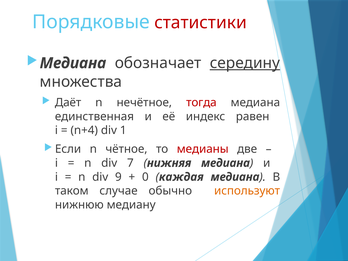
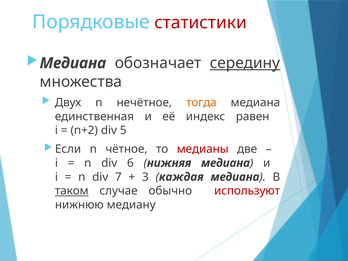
Даёт: Даёт -> Двух
тогда colour: red -> orange
n+4: n+4 -> n+2
1: 1 -> 5
7: 7 -> 6
9: 9 -> 7
0: 0 -> 3
таком underline: none -> present
используют colour: orange -> red
